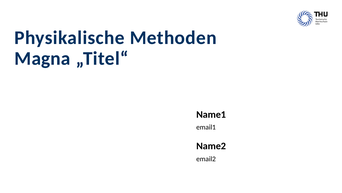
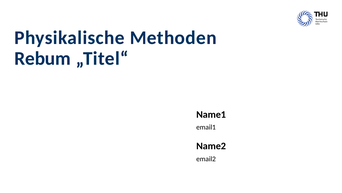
Magna: Magna -> Rebum
